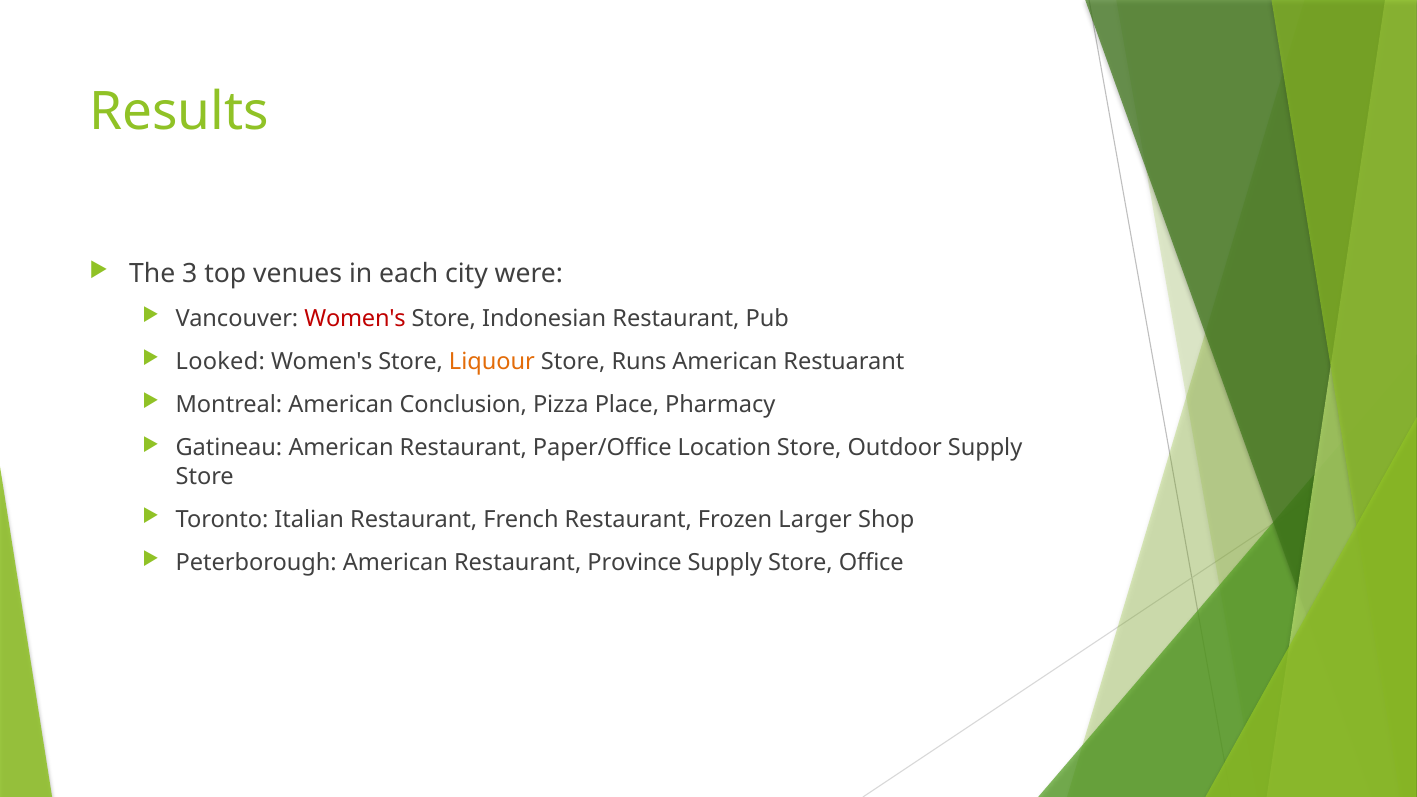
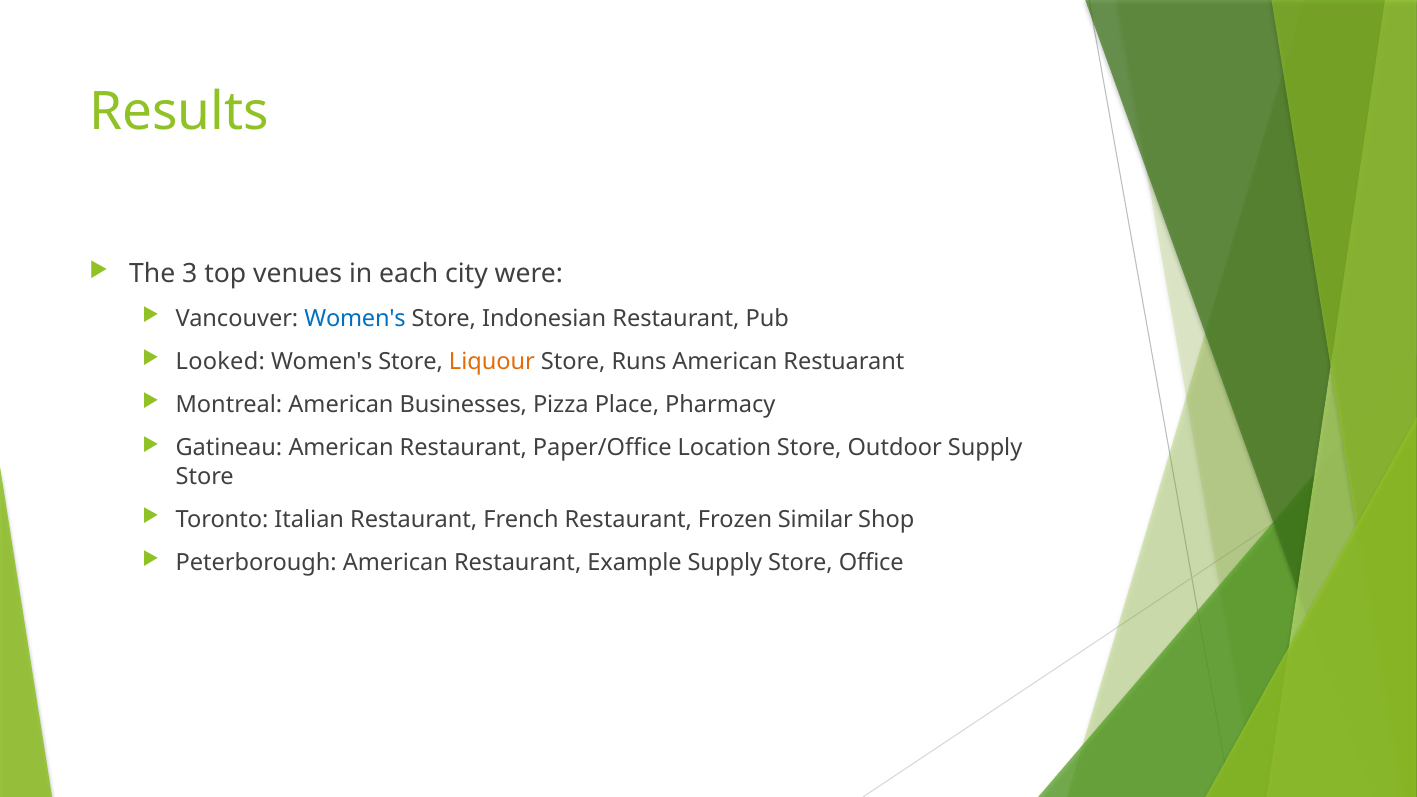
Women's at (355, 319) colour: red -> blue
Conclusion: Conclusion -> Businesses
Larger: Larger -> Similar
Province: Province -> Example
